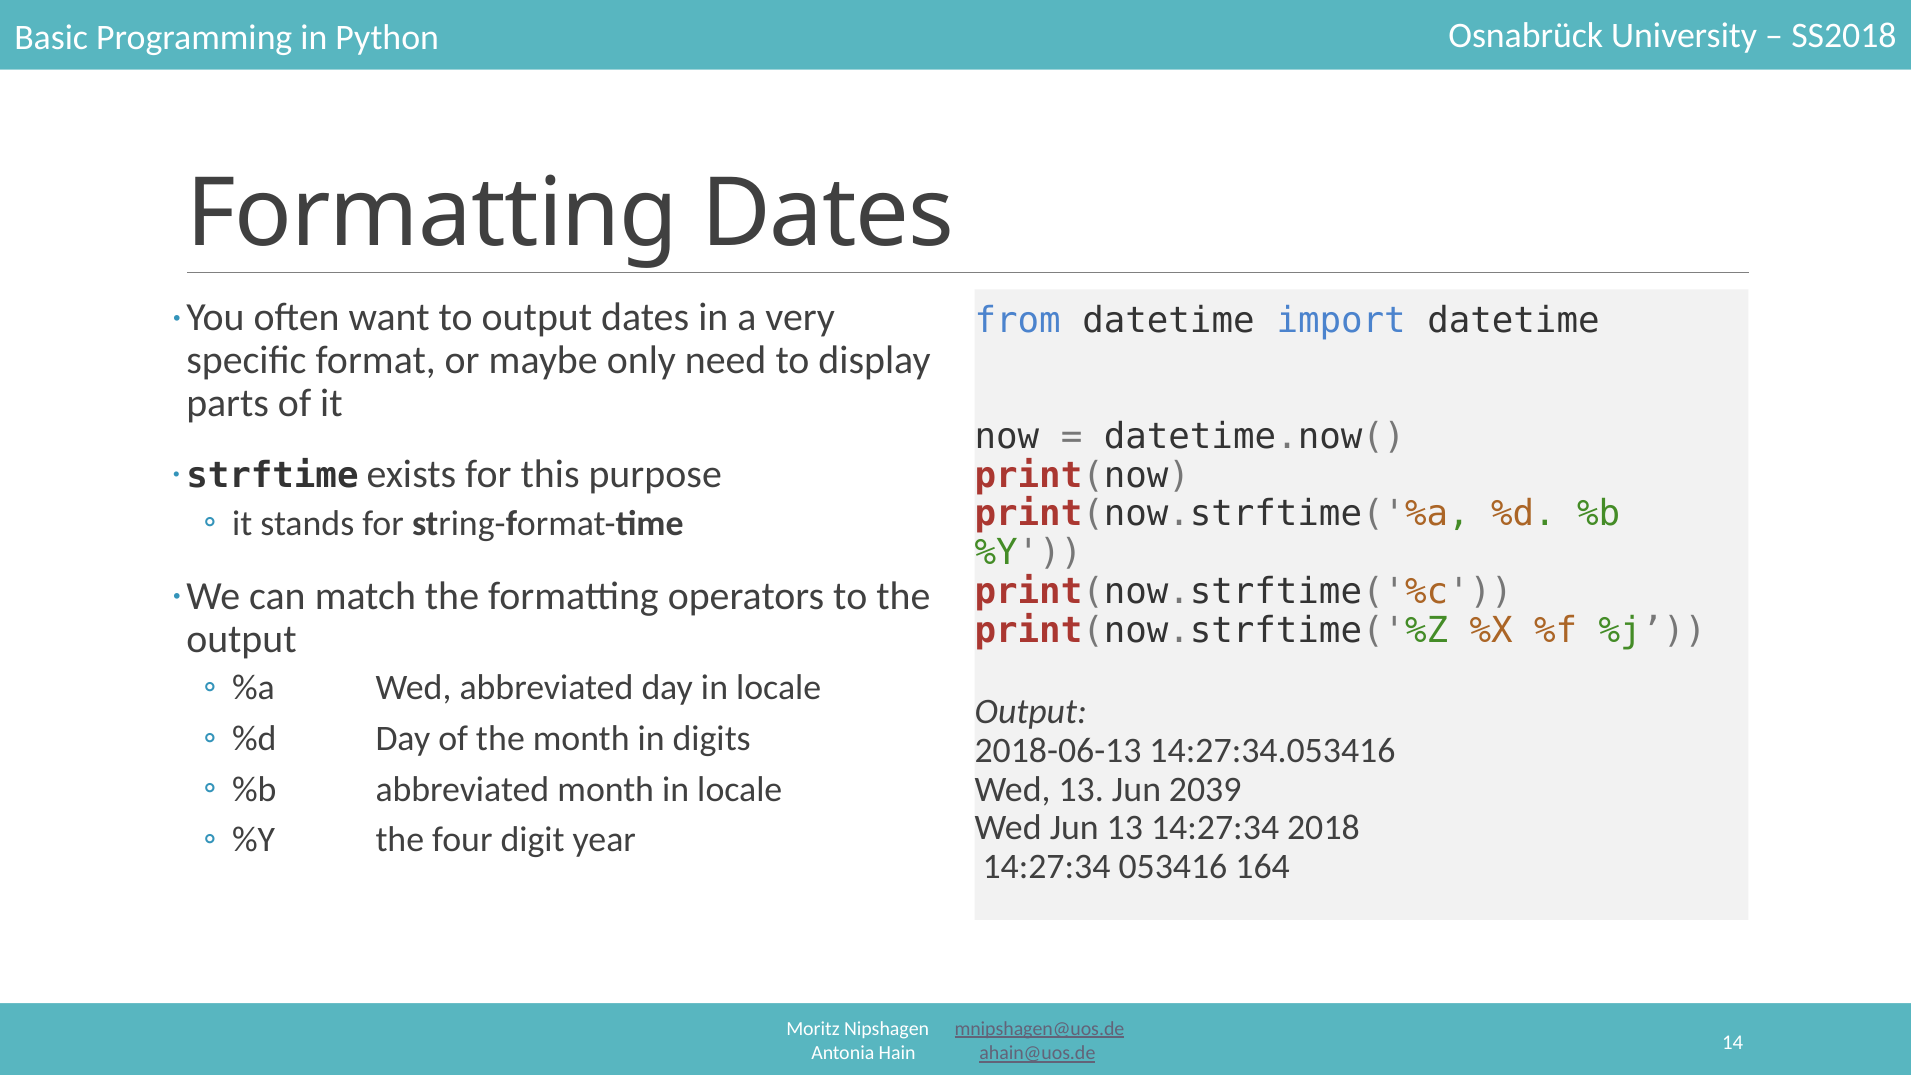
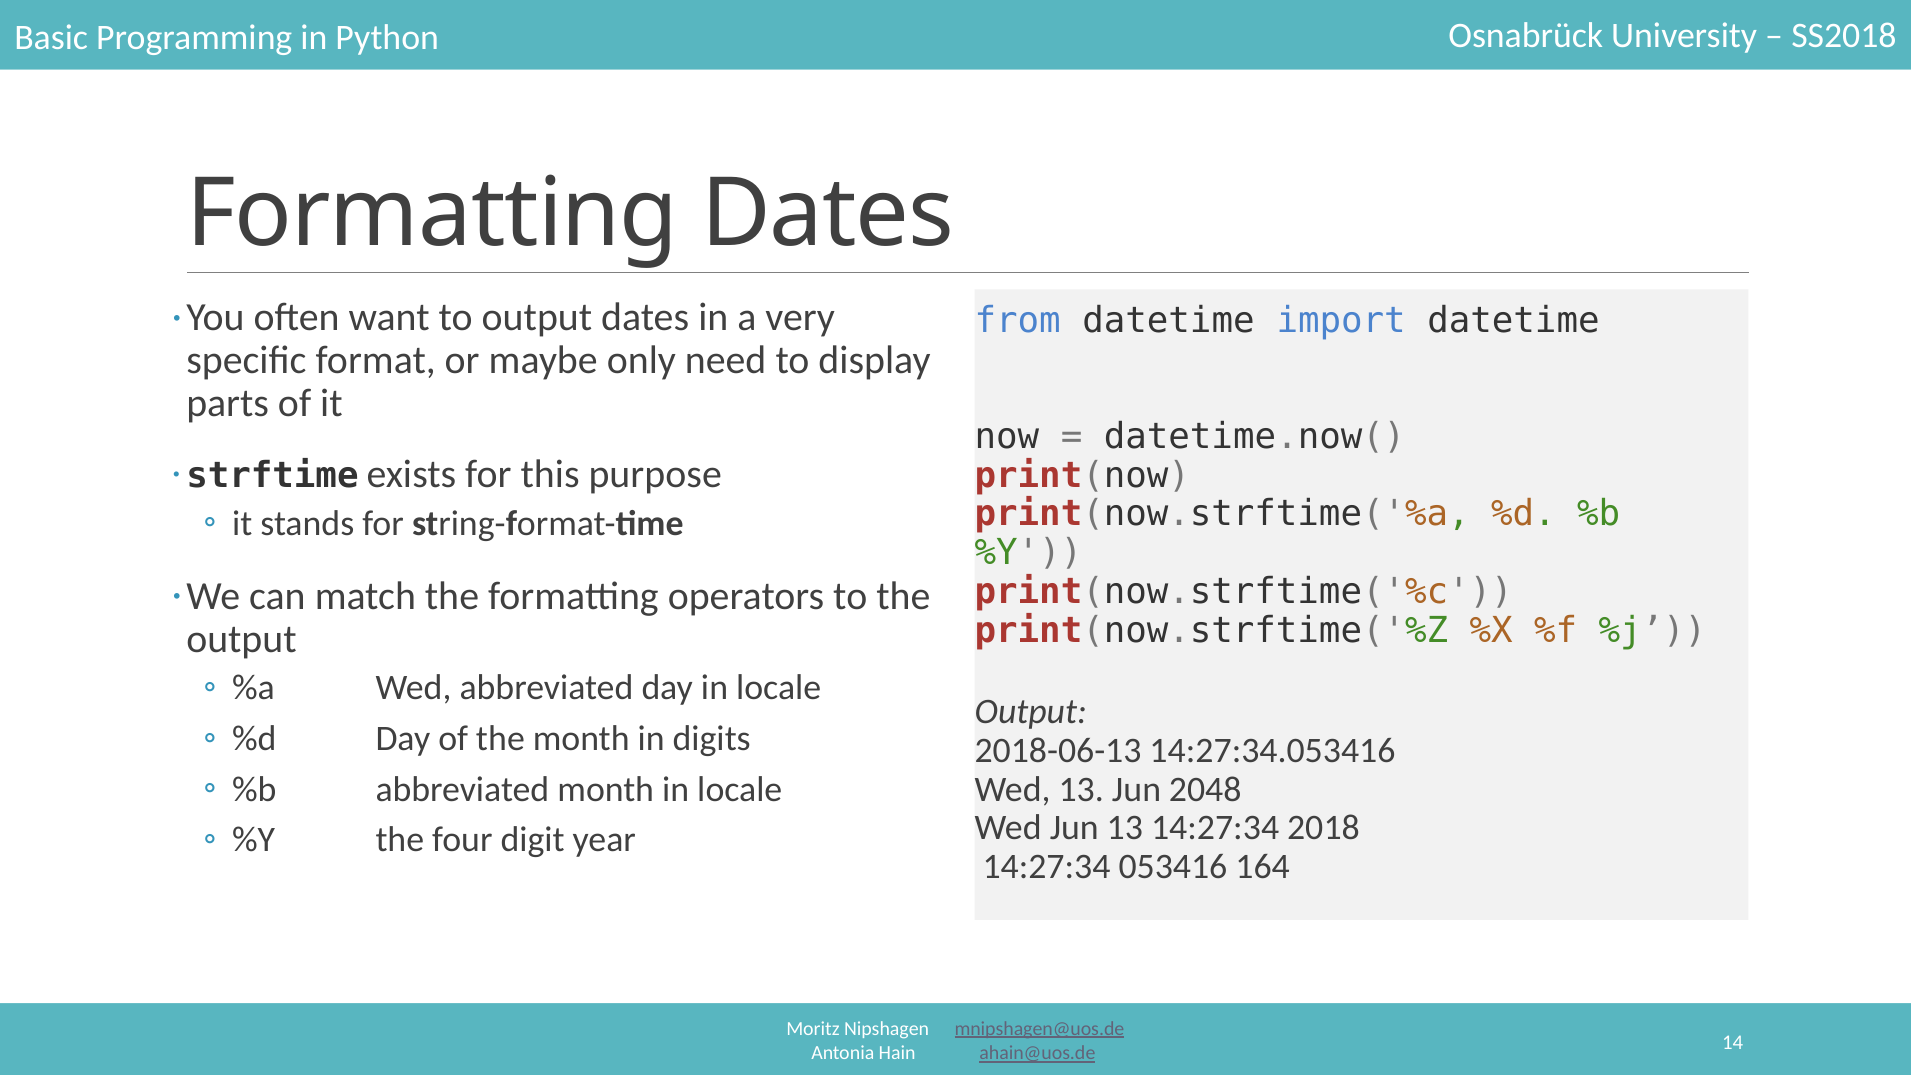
2039: 2039 -> 2048
